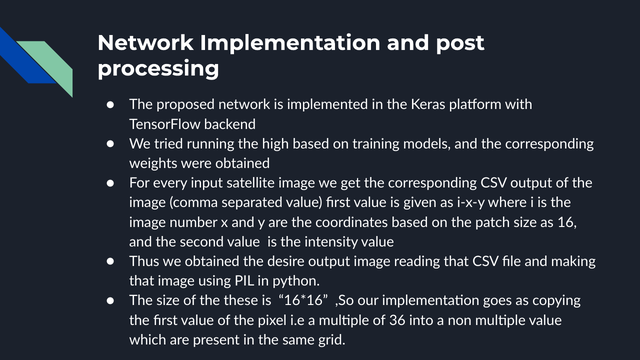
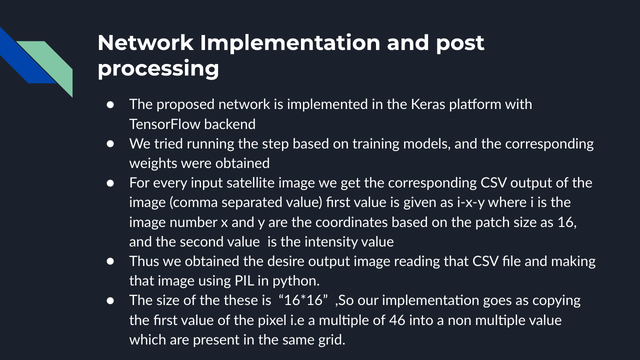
high: high -> step
36: 36 -> 46
